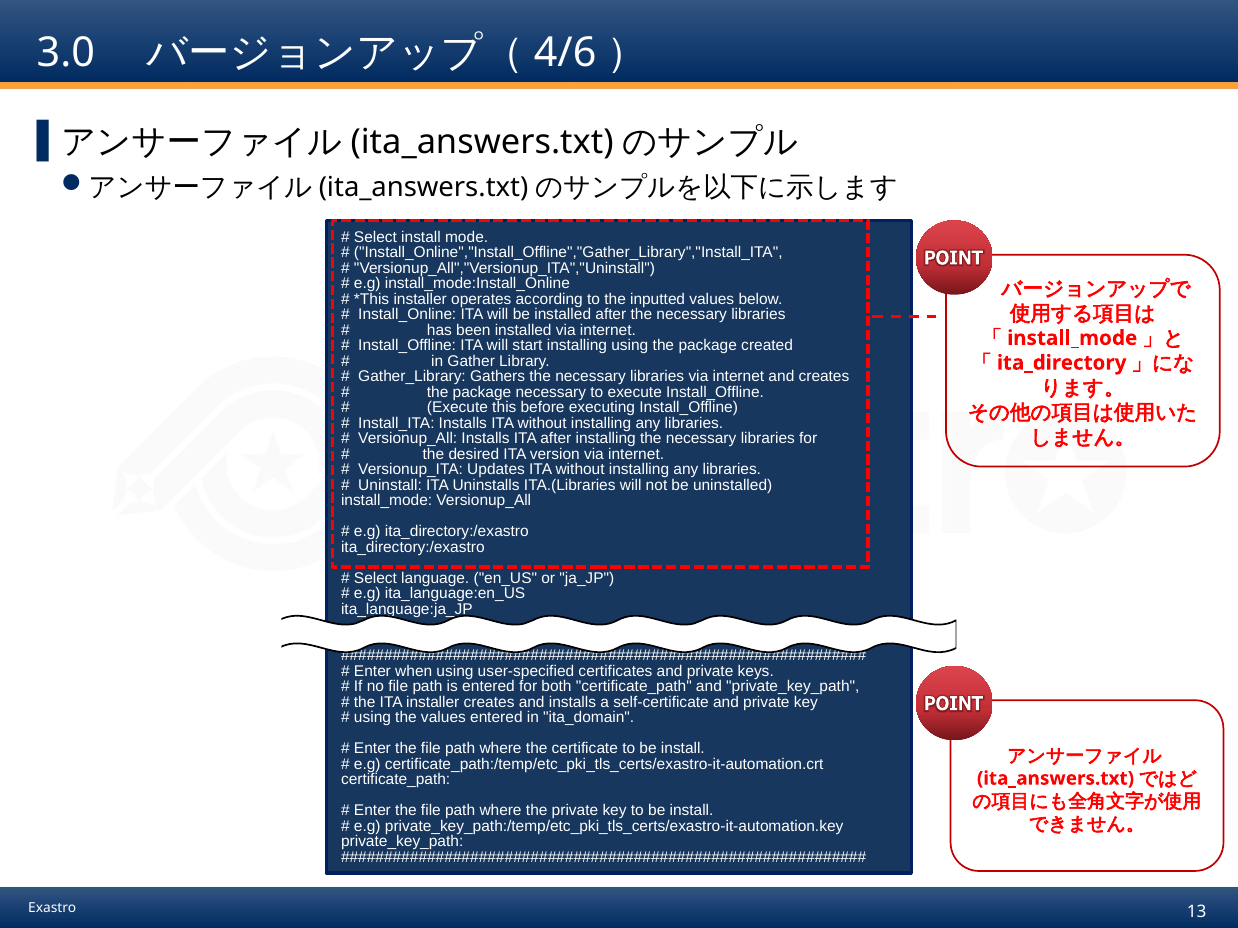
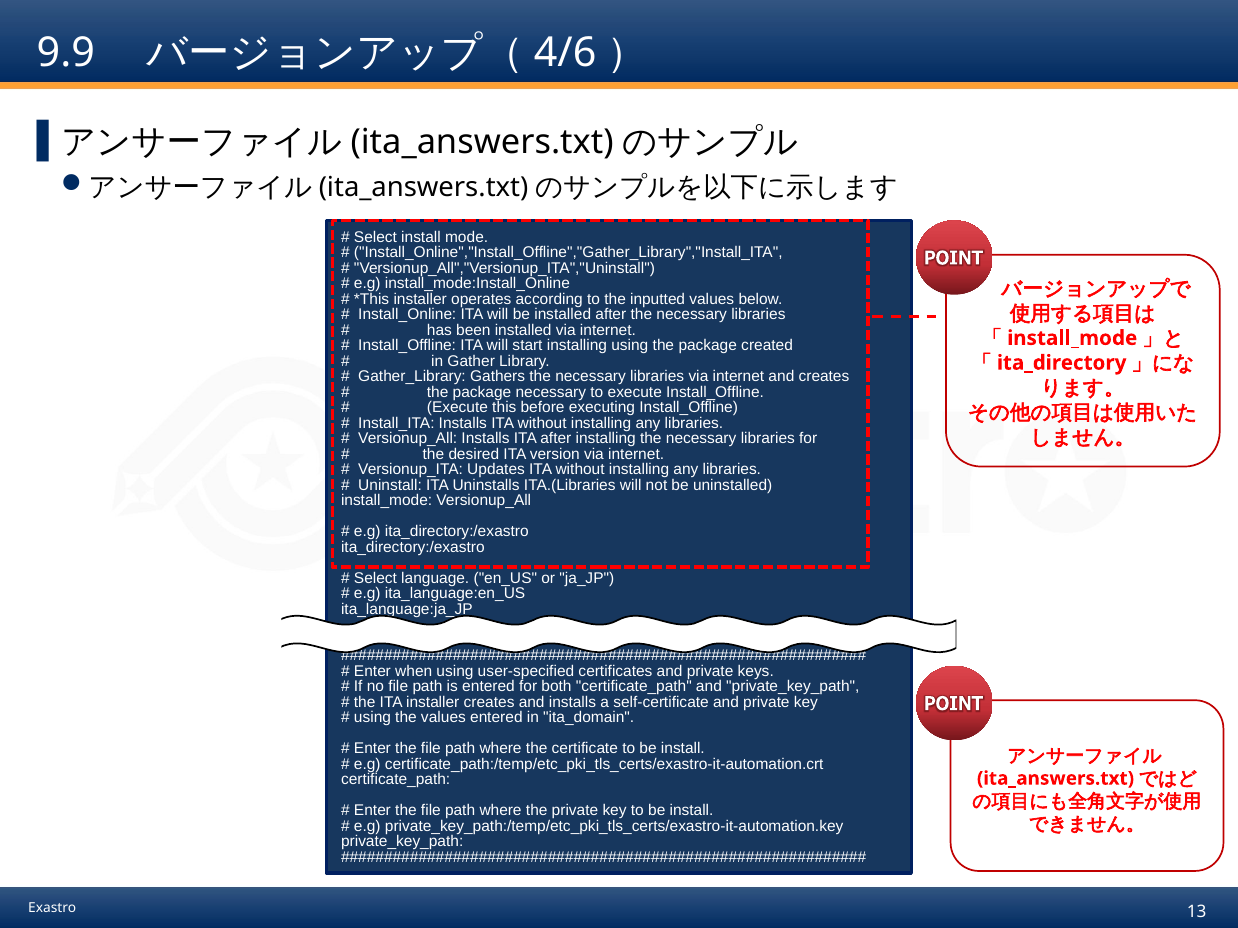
3.0: 3.0 -> 9.9
